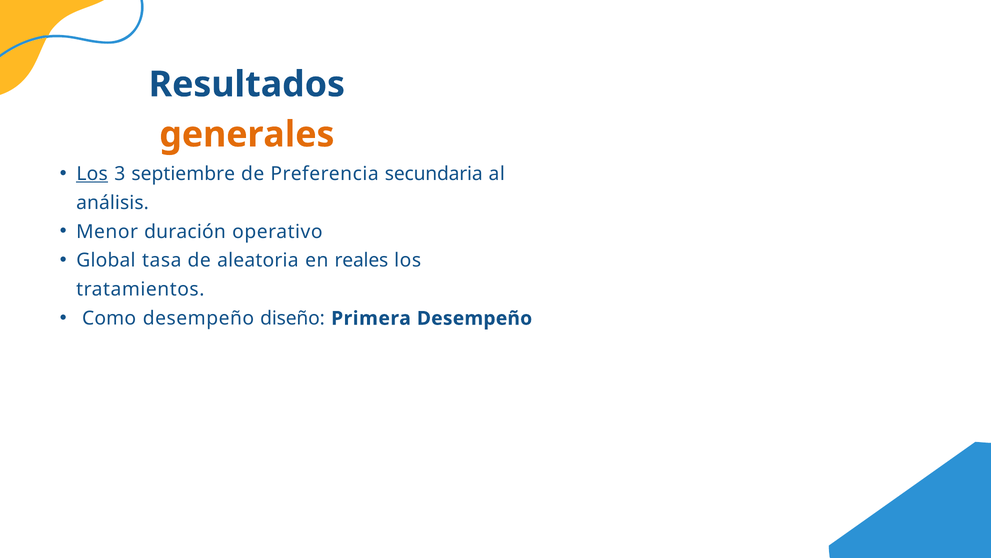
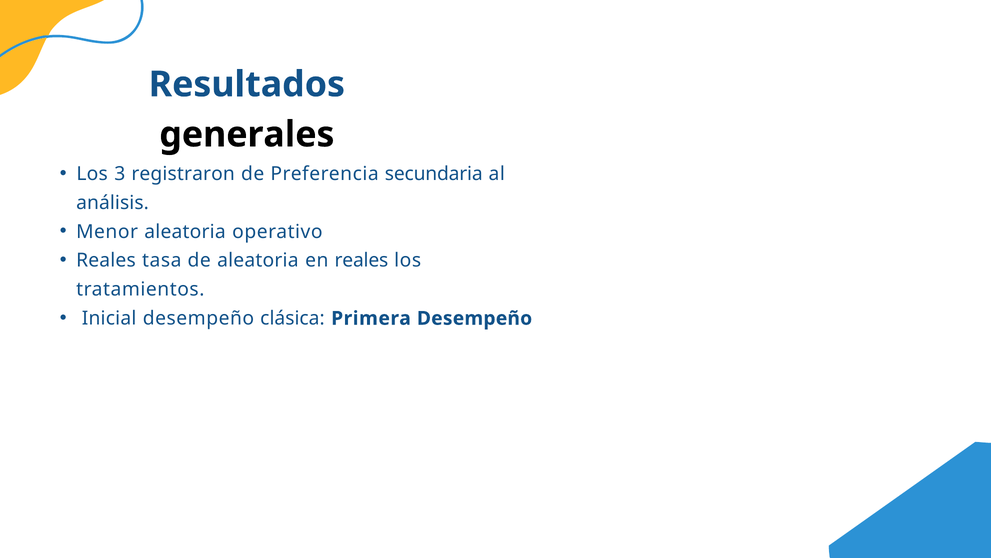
generales colour: orange -> black
Los at (92, 174) underline: present -> none
septiembre: septiembre -> registraron
Menor duración: duración -> aleatoria
Global at (106, 260): Global -> Reales
Como: Como -> Inicial
diseño: diseño -> clásica
